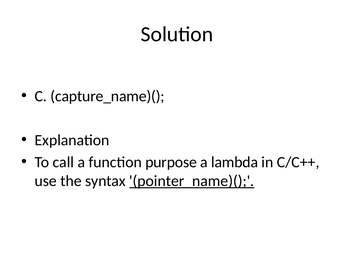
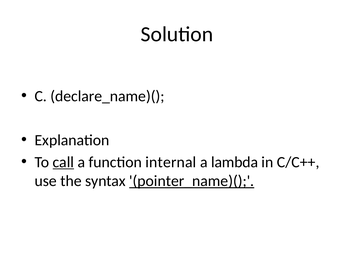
capture_name)(: capture_name)( -> declare_name)(
call underline: none -> present
purpose: purpose -> internal
